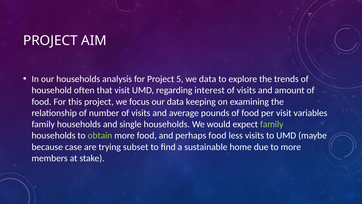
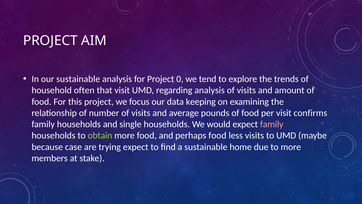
our households: households -> sustainable
5: 5 -> 0
we data: data -> tend
regarding interest: interest -> analysis
variables: variables -> confirms
family at (272, 124) colour: light green -> pink
trying subset: subset -> expect
